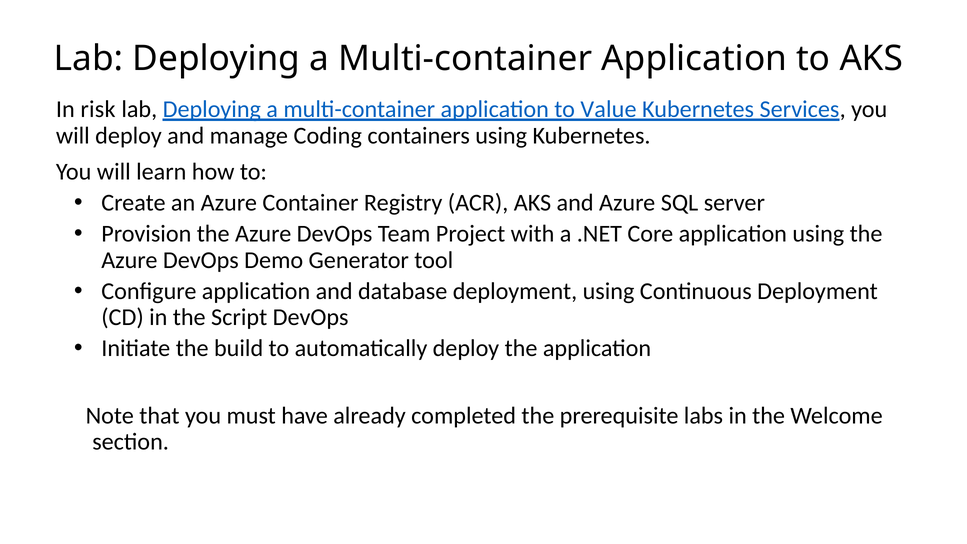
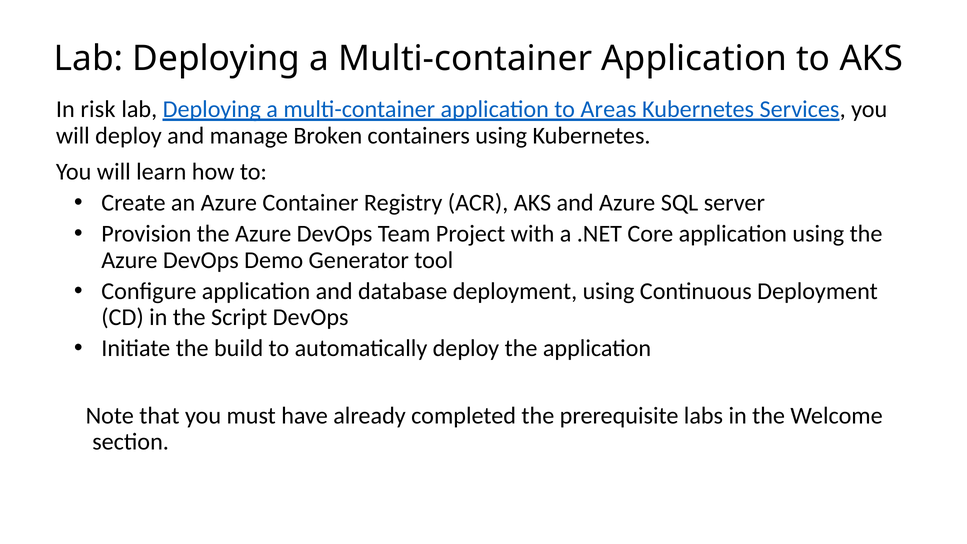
Value: Value -> Areas
Coding: Coding -> Broken
